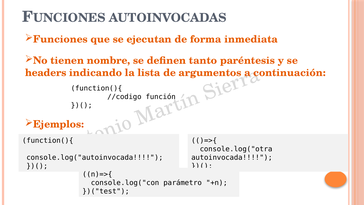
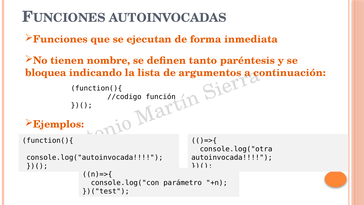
headers: headers -> bloquea
